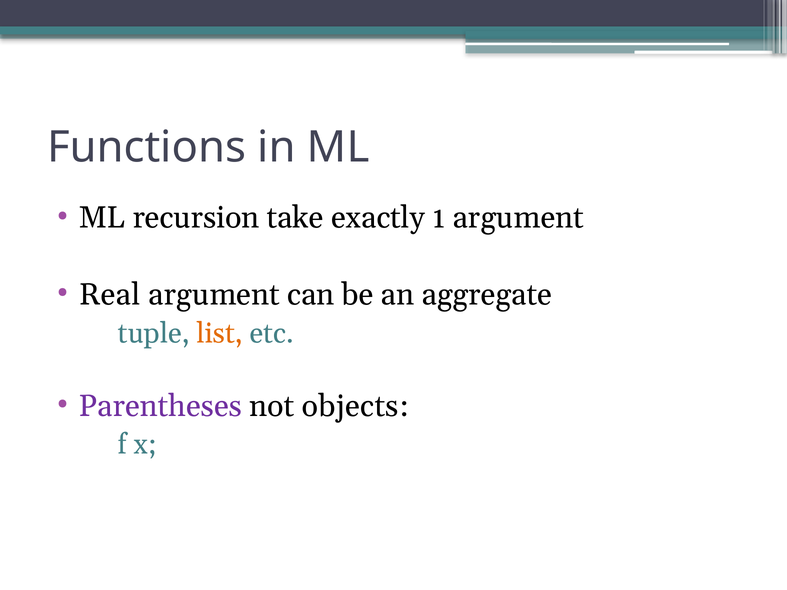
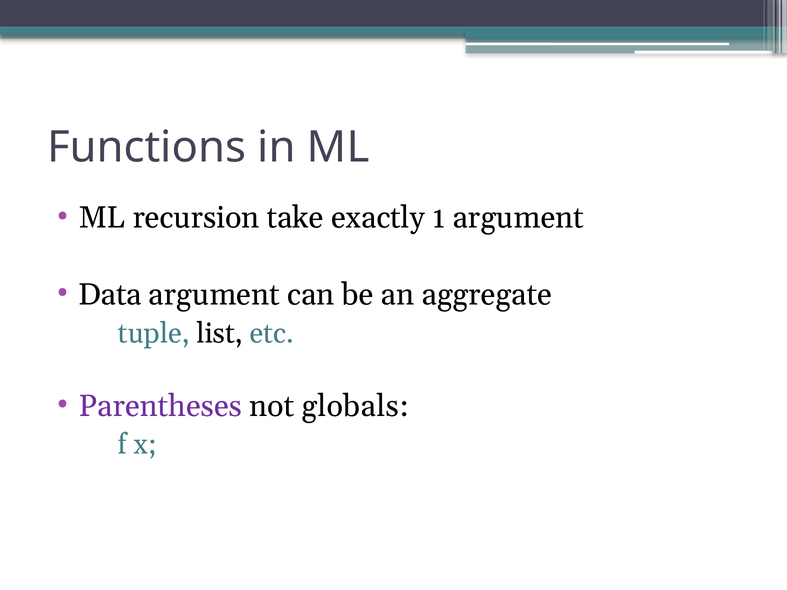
Real: Real -> Data
list colour: orange -> black
objects: objects -> globals
